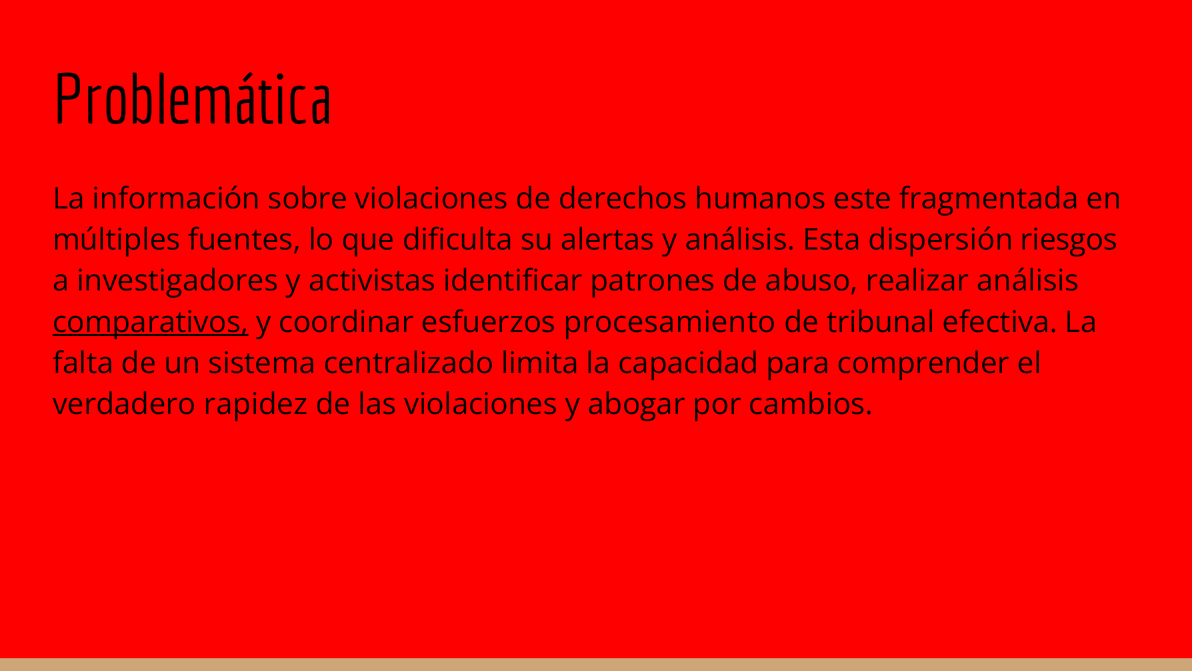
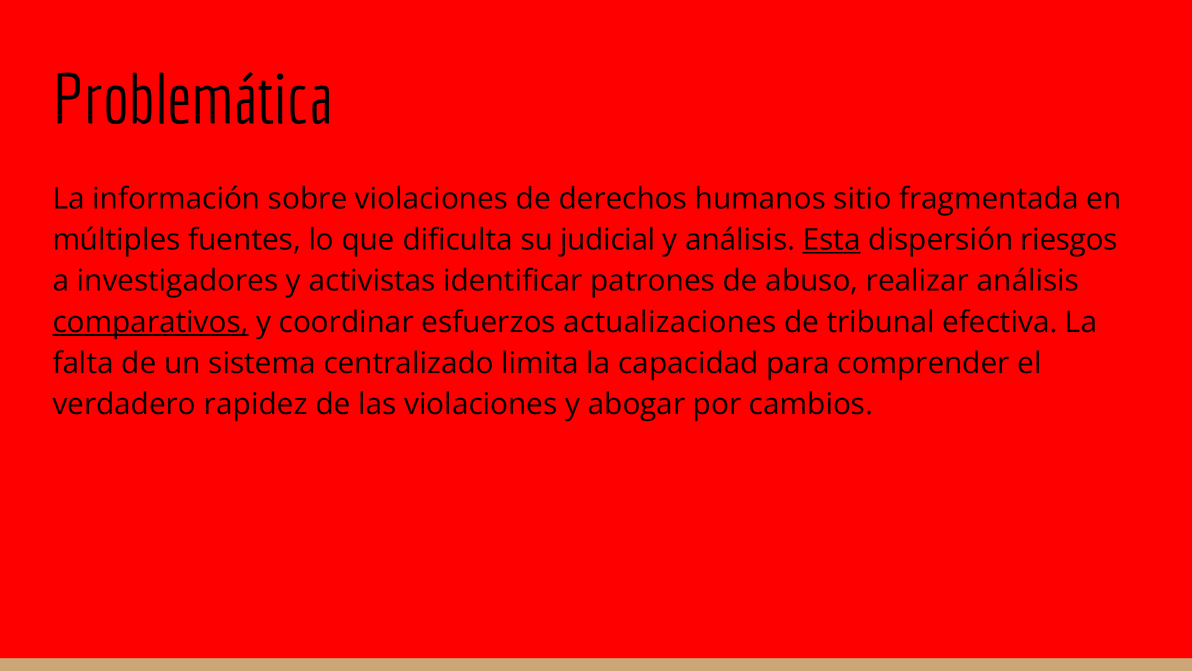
este: este -> sitio
alertas: alertas -> judicial
Esta underline: none -> present
procesamiento: procesamiento -> actualizaciones
